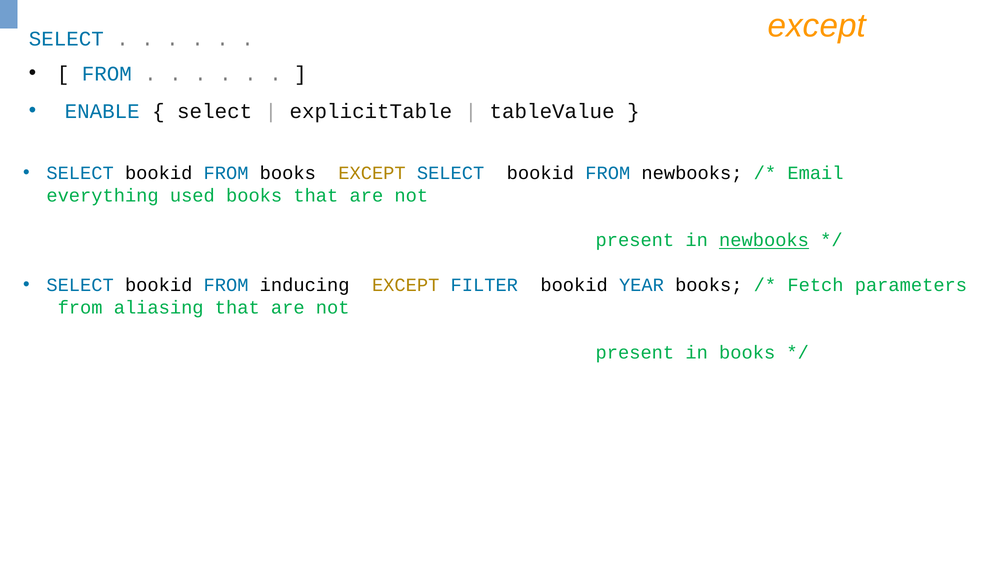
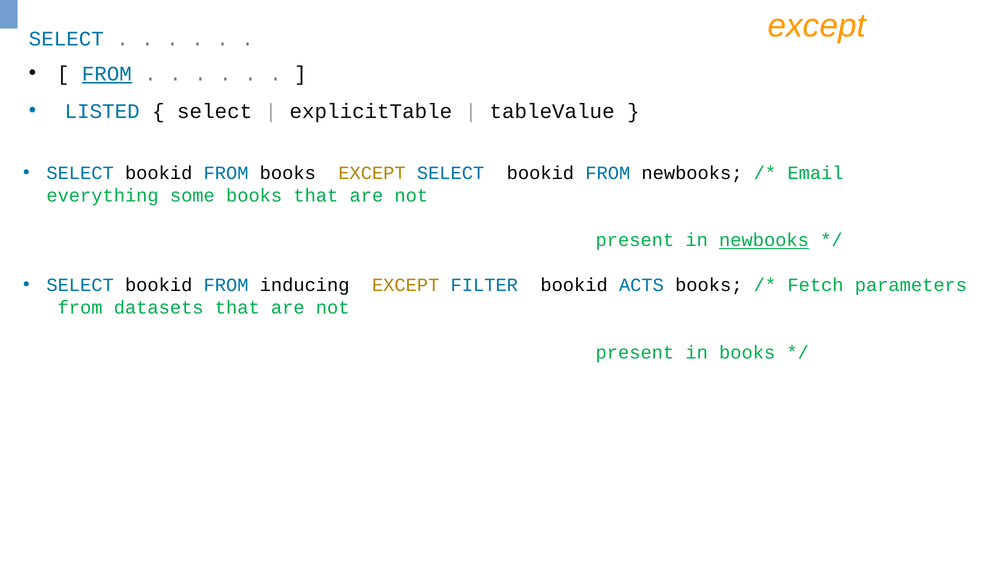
FROM at (107, 74) underline: none -> present
ENABLE: ENABLE -> LISTED
used: used -> some
YEAR: YEAR -> ACTS
aliasing: aliasing -> datasets
